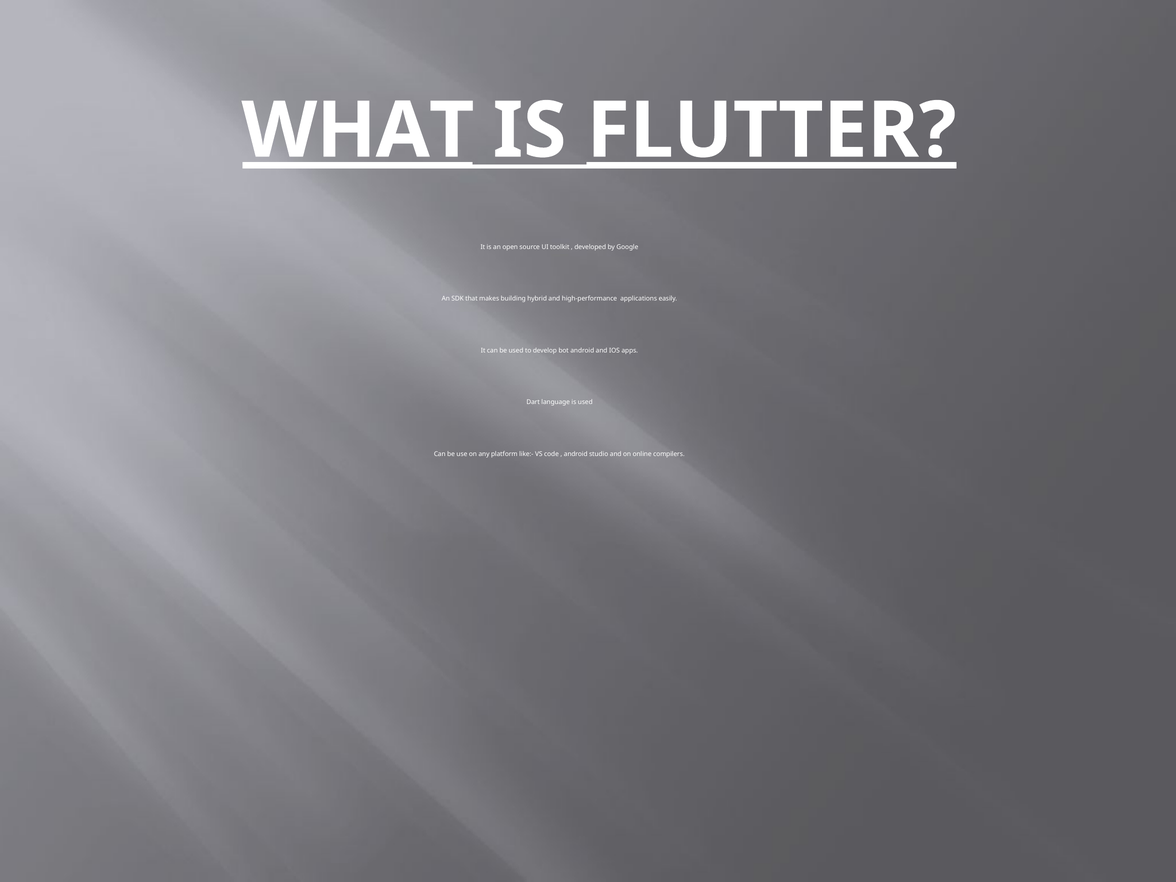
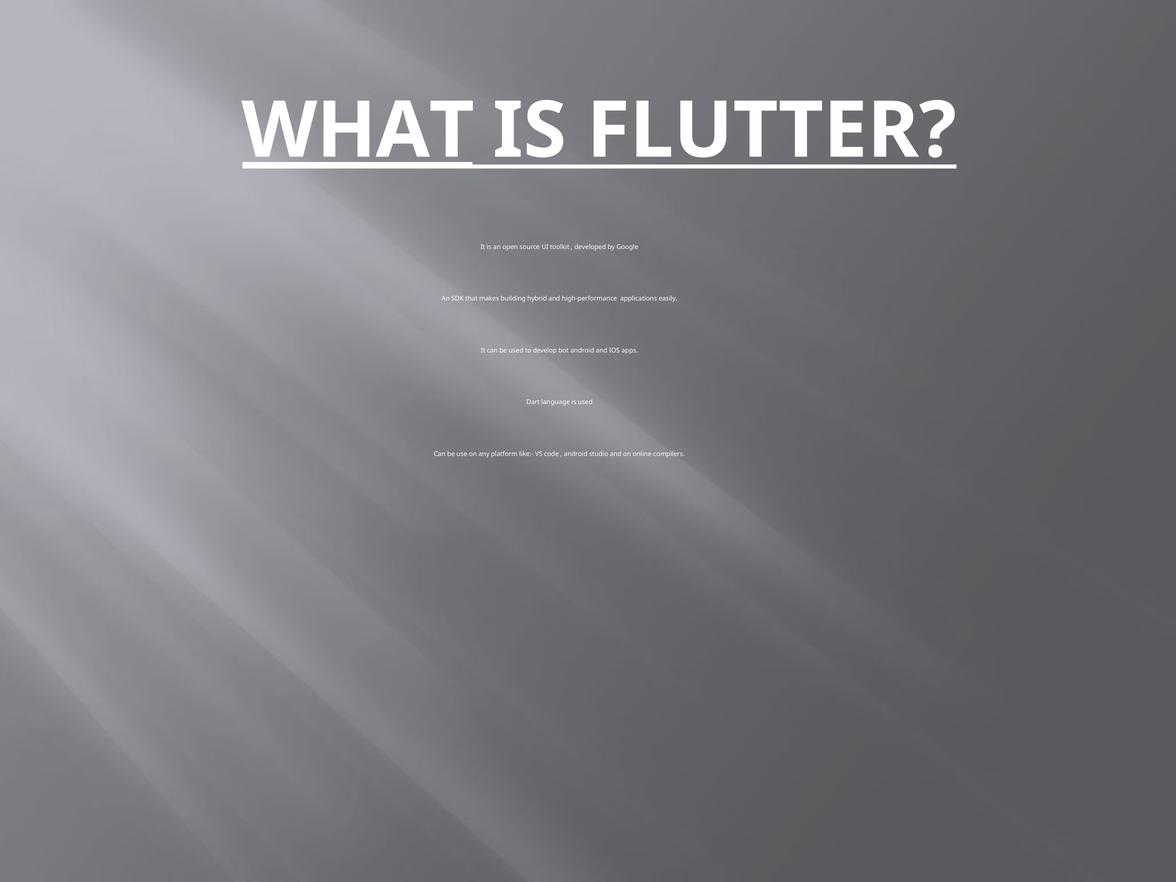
FLUTTER underline: present -> none
